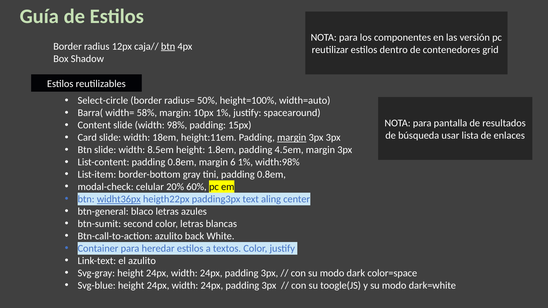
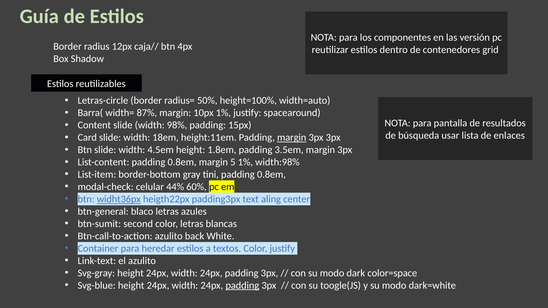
btn at (168, 46) underline: present -> none
Select-circle: Select-circle -> Letras-circle
58%: 58% -> 87%
8.5em: 8.5em -> 4.5em
4.5em: 4.5em -> 3.5em
6: 6 -> 5
20%: 20% -> 44%
padding at (242, 286) underline: none -> present
